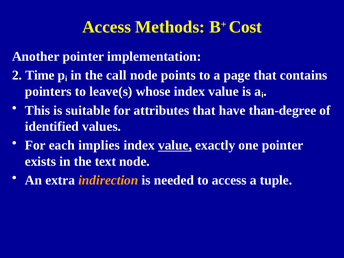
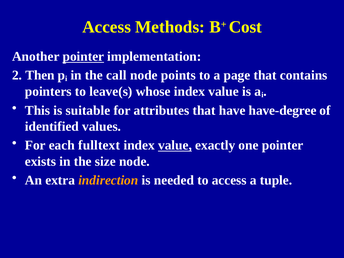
pointer at (83, 57) underline: none -> present
Time: Time -> Then
than-degree: than-degree -> have-degree
implies: implies -> fulltext
text: text -> size
